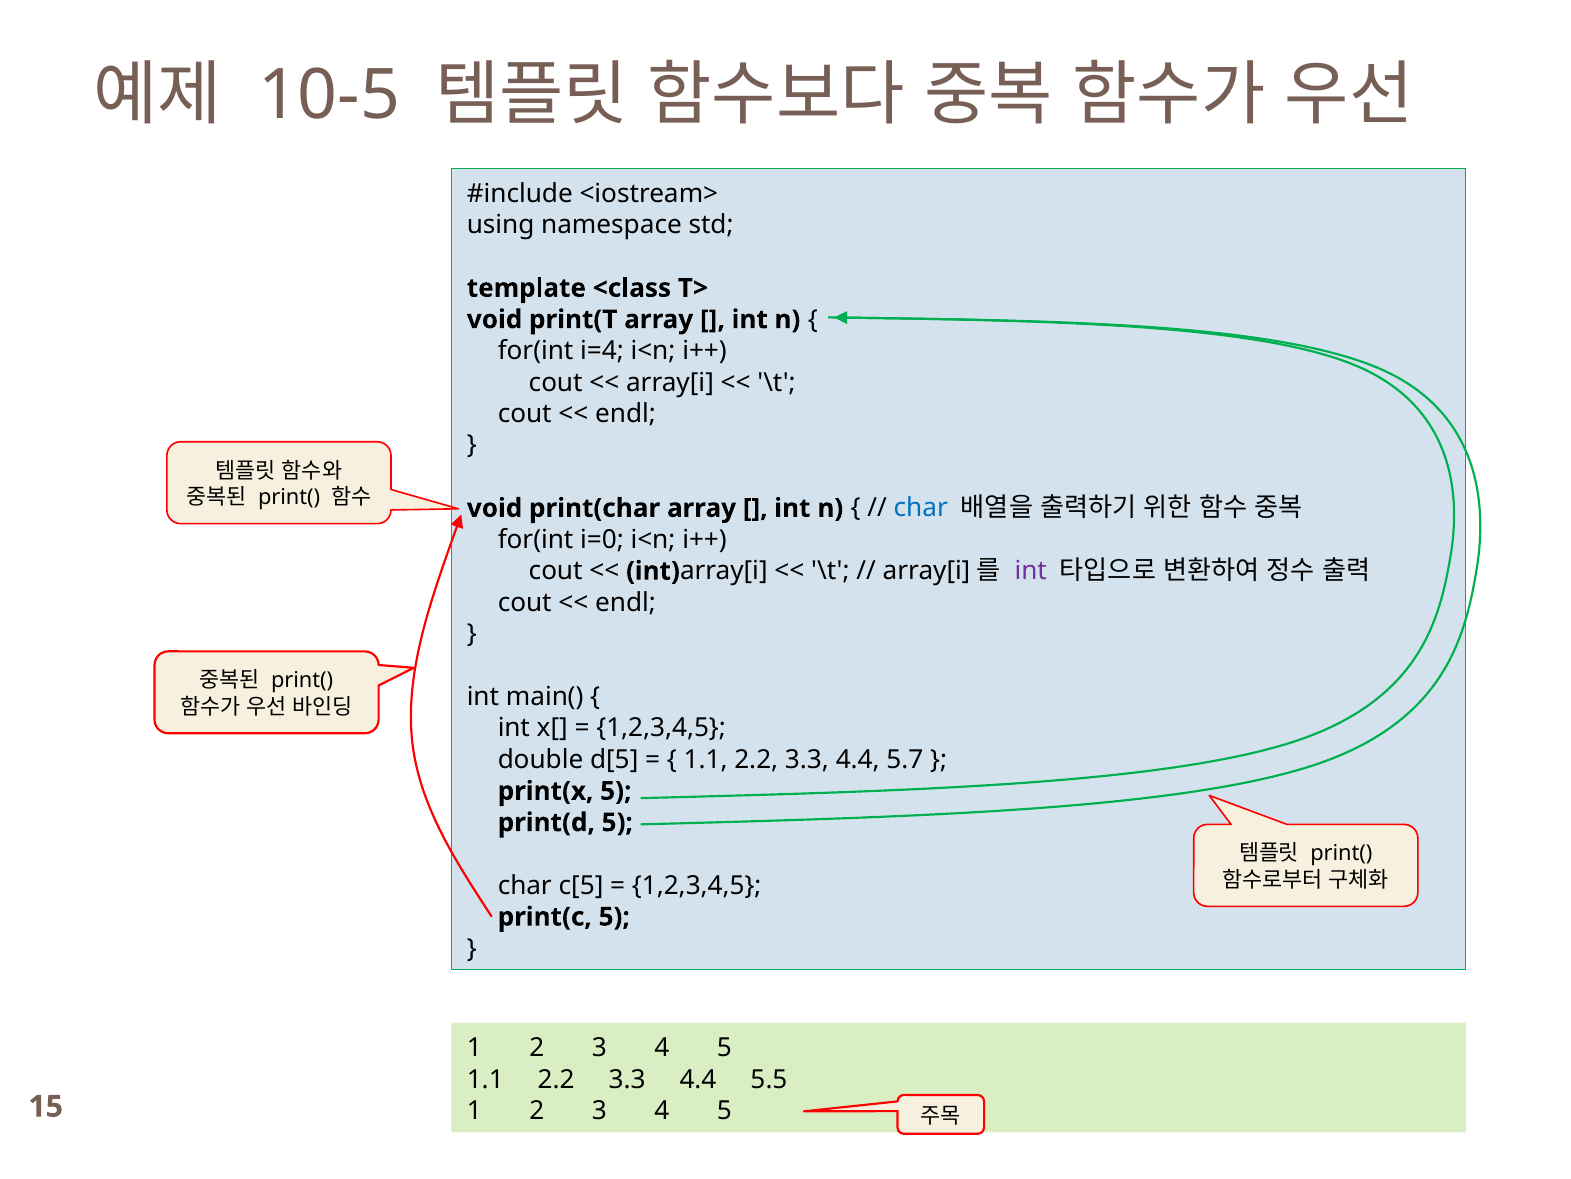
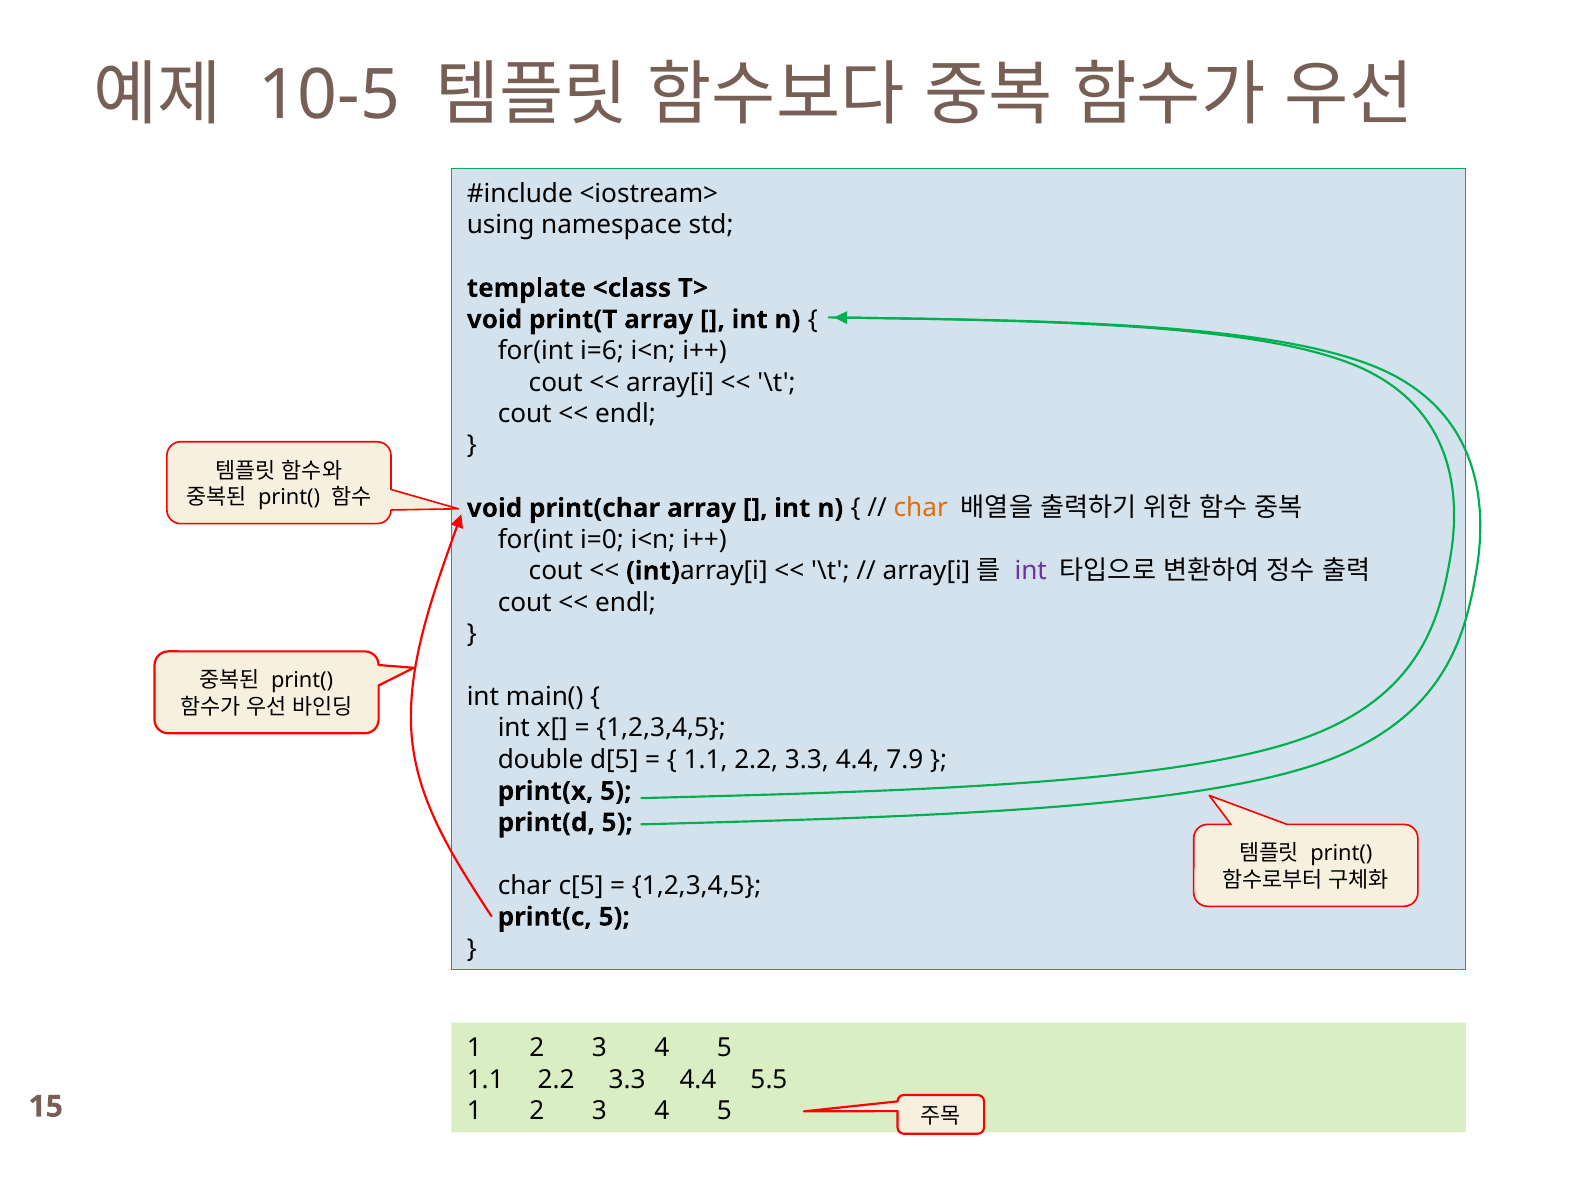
i=4: i=4 -> i=6
char at (921, 508) colour: blue -> orange
5.7: 5.7 -> 7.9
